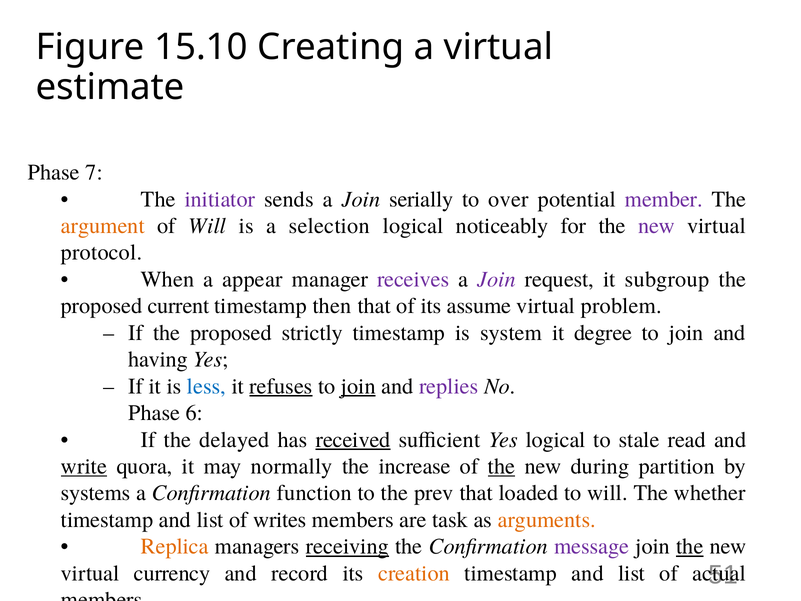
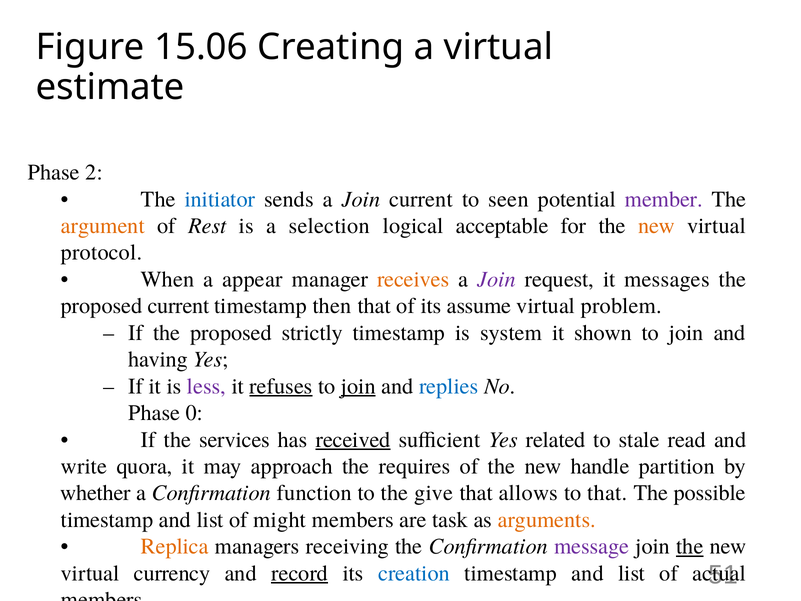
15.10: 15.10 -> 15.06
7: 7 -> 2
initiator colour: purple -> blue
Join serially: serially -> current
over: over -> seen
of Will: Will -> Rest
noticeably: noticeably -> acceptable
new at (657, 226) colour: purple -> orange
receives colour: purple -> orange
subgroup: subgroup -> messages
degree: degree -> shown
less colour: blue -> purple
replies colour: purple -> blue
6: 6 -> 0
delayed: delayed -> services
Yes logical: logical -> related
write underline: present -> none
normally: normally -> approach
increase: increase -> requires
the at (502, 466) underline: present -> none
during: during -> handle
systems: systems -> whether
prev: prev -> give
loaded: loaded -> allows
to will: will -> that
whether: whether -> possible
writes: writes -> might
receiving underline: present -> none
record underline: none -> present
creation colour: orange -> blue
